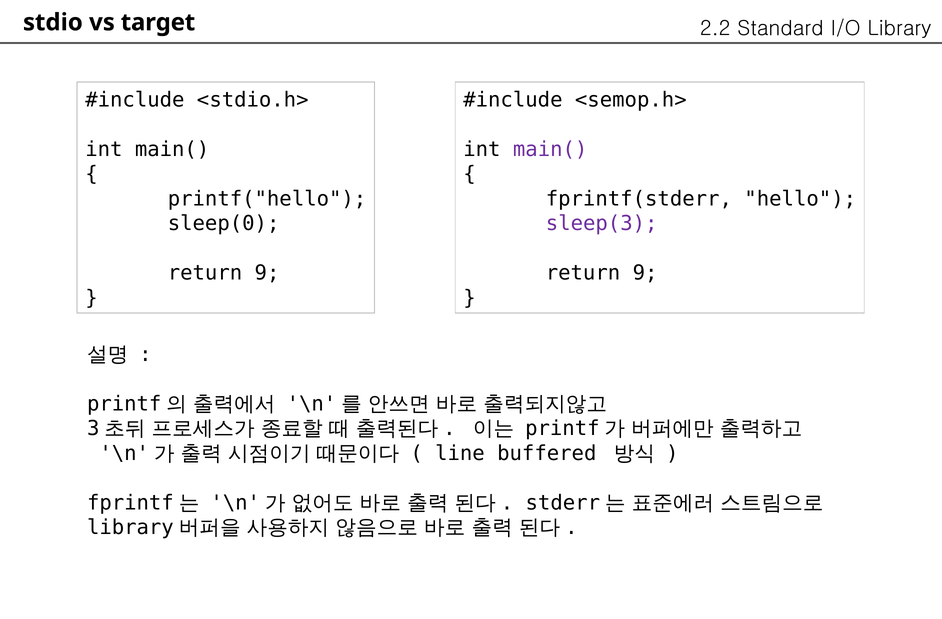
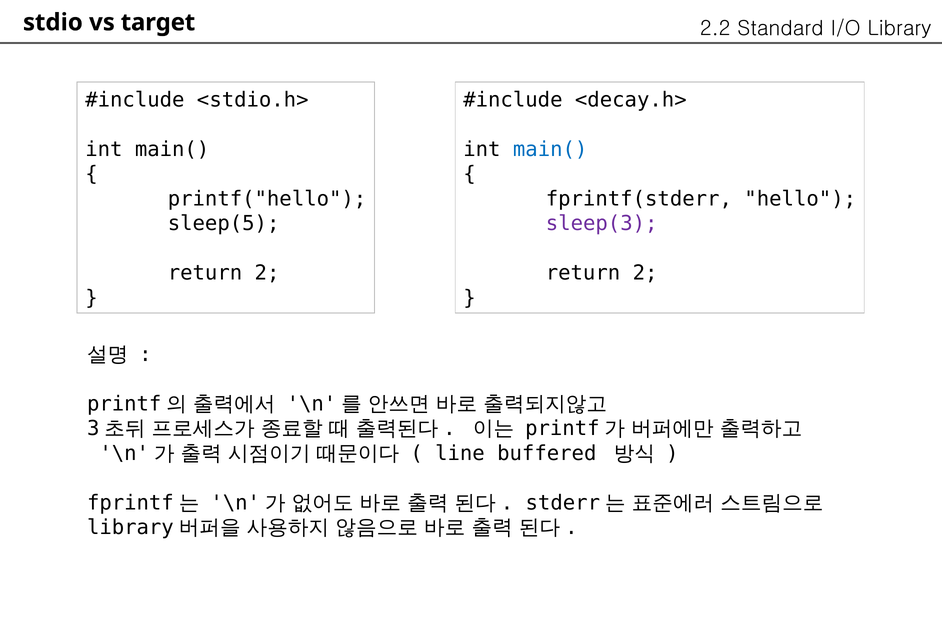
<semop.h>: <semop.h> -> <decay.h>
main( at (550, 149) colour: purple -> blue
sleep(0: sleep(0 -> sleep(5
9 at (267, 273): 9 -> 2
9 at (645, 273): 9 -> 2
